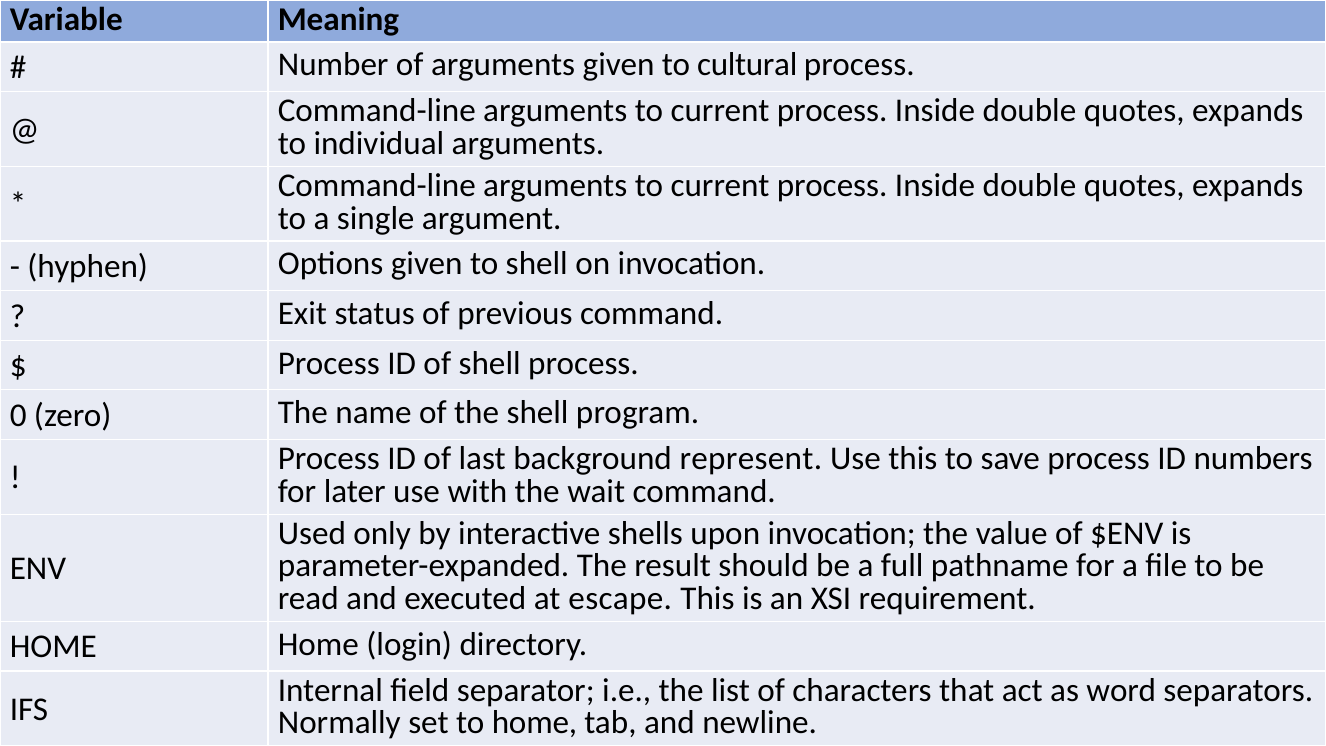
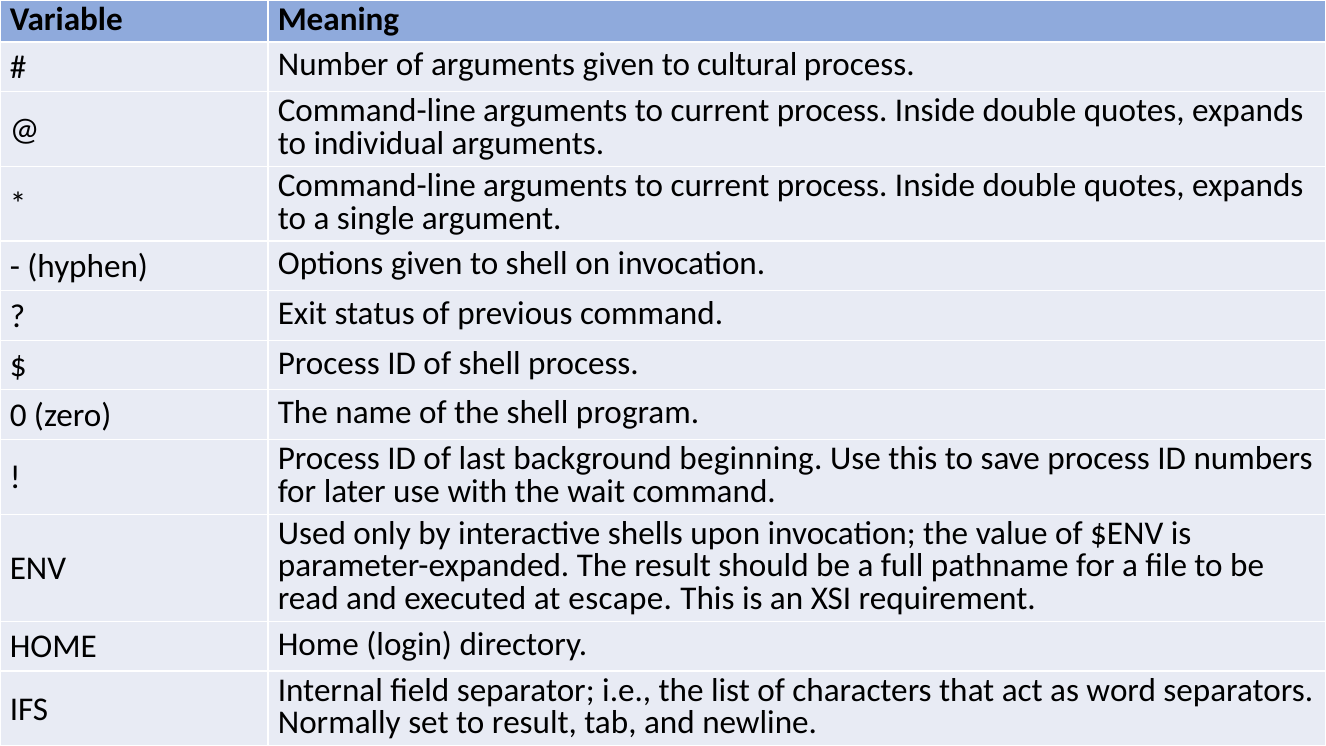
represent: represent -> beginning
to home: home -> result
